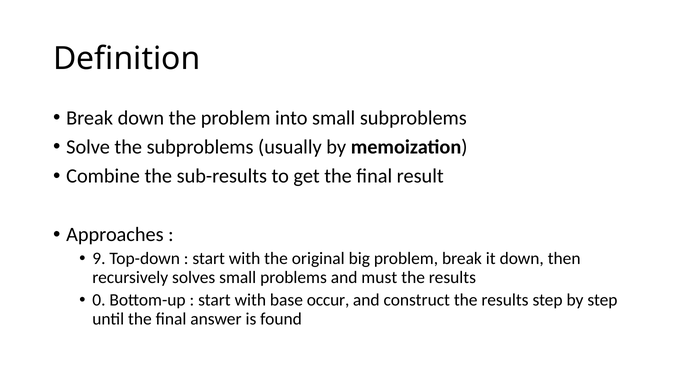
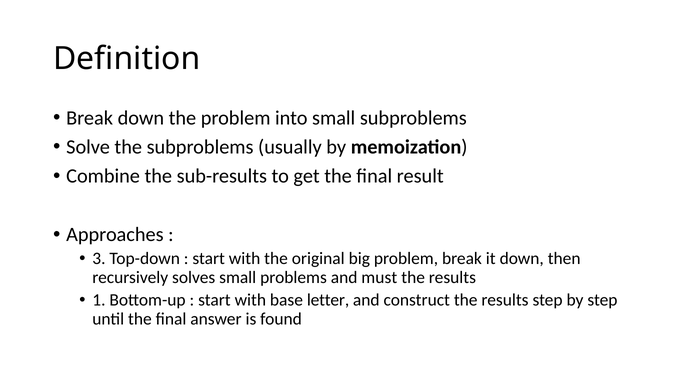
9: 9 -> 3
0: 0 -> 1
occur: occur -> letter
